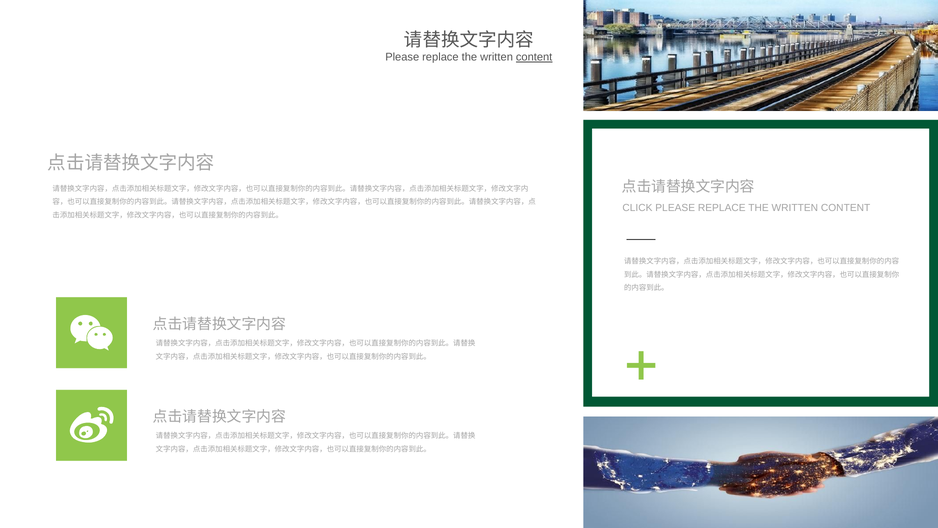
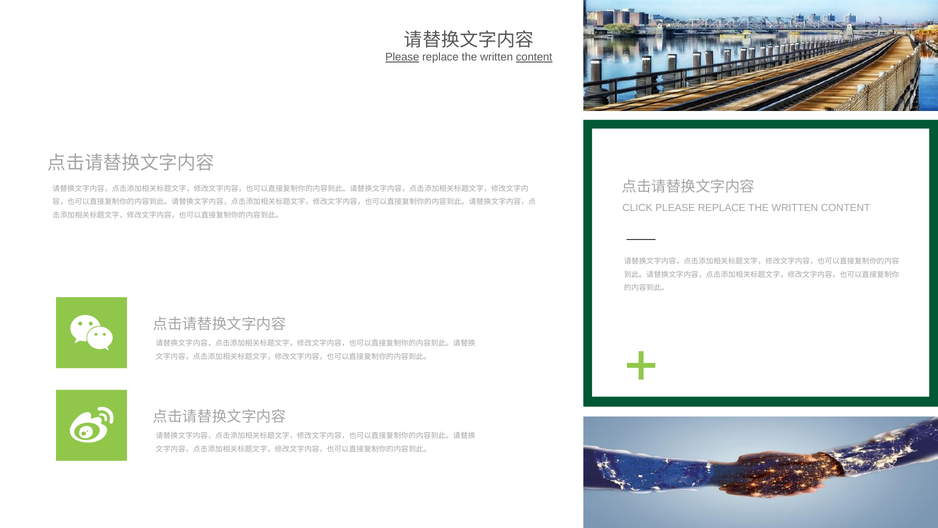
Please at (402, 57) underline: none -> present
